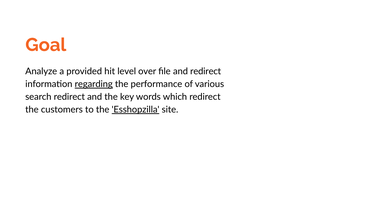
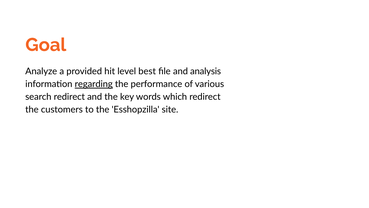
over: over -> best
and redirect: redirect -> analysis
Esshopzilla underline: present -> none
